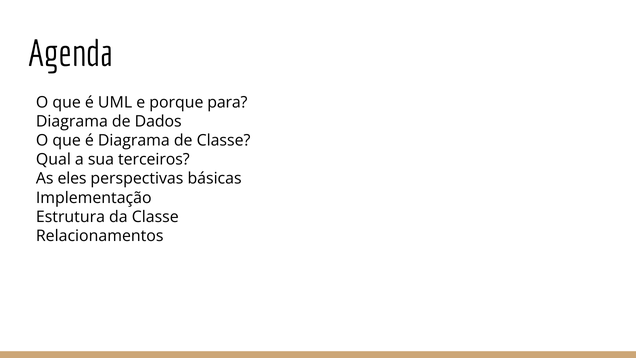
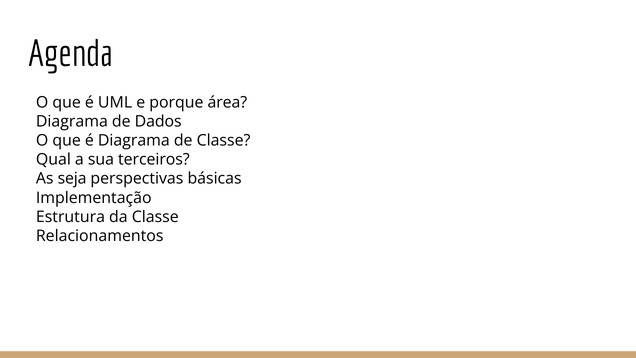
para: para -> área
eles: eles -> seja
